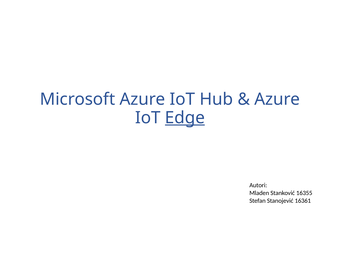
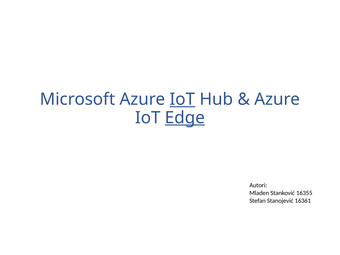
IoT at (182, 99) underline: none -> present
